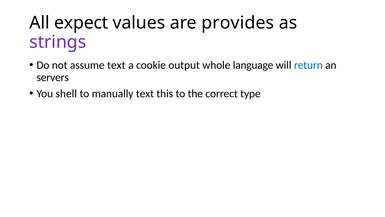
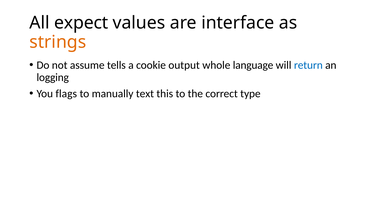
provides: provides -> interface
strings colour: purple -> orange
assume text: text -> tells
servers: servers -> logging
shell: shell -> flags
